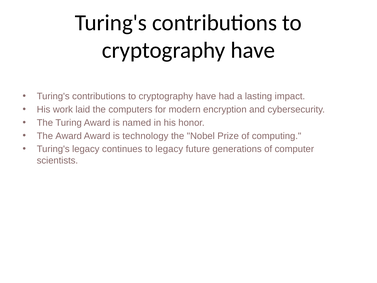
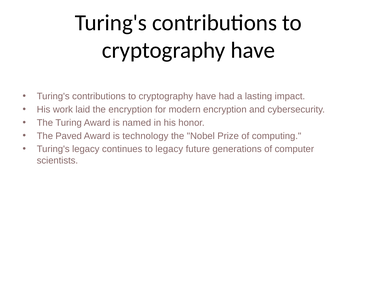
the computers: computers -> encryption
The Award: Award -> Paved
